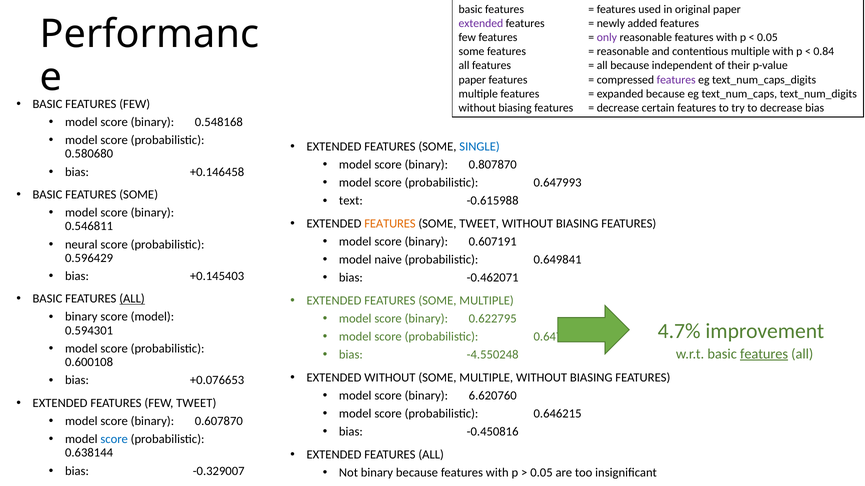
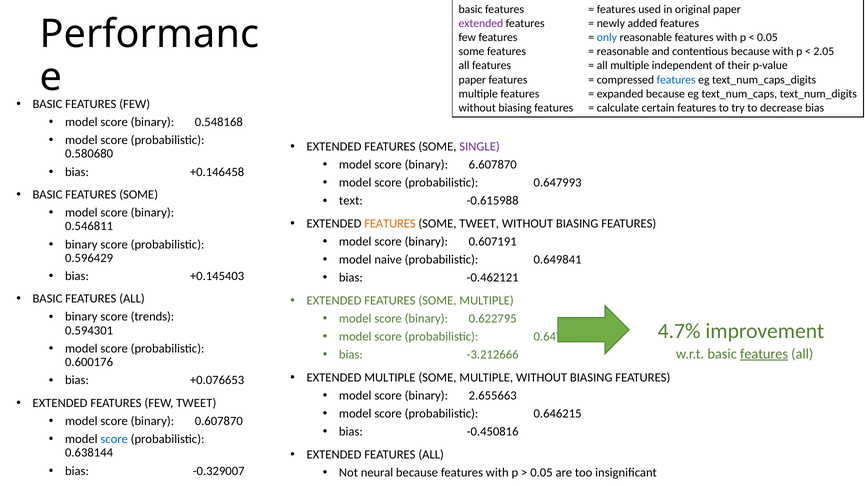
only colour: purple -> blue
contentious multiple: multiple -> because
0.84: 0.84 -> 2.05
all because: because -> multiple
features at (676, 80) colour: purple -> blue
decrease at (618, 108): decrease -> calculate
SINGLE colour: blue -> purple
0.807870: 0.807870 -> 6.607870
neural at (81, 245): neural -> binary
-0.462071: -0.462071 -> -0.462121
ALL at (132, 299) underline: present -> none
score model: model -> trends
-4.550248: -4.550248 -> -3.212666
0.600108: 0.600108 -> 0.600176
EXTENDED WITHOUT: WITHOUT -> MULTIPLE
6.620760: 6.620760 -> 2.655663
Not binary: binary -> neural
